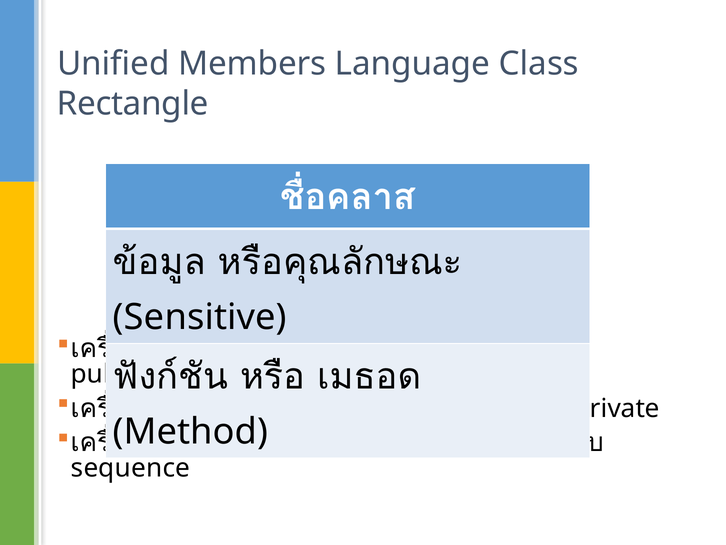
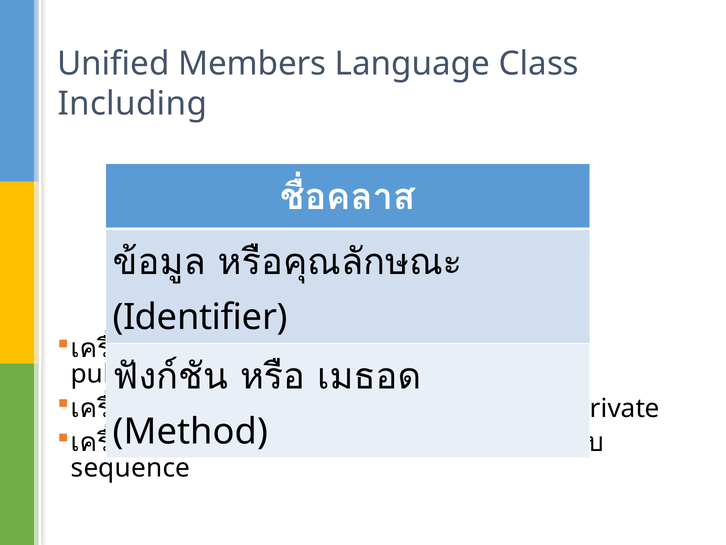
Rectangle: Rectangle -> Including
Sensitive: Sensitive -> Identifier
